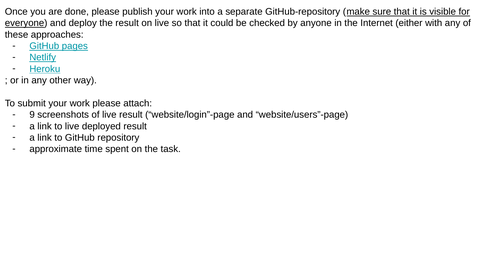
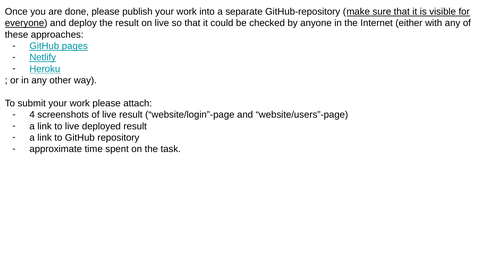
9: 9 -> 4
